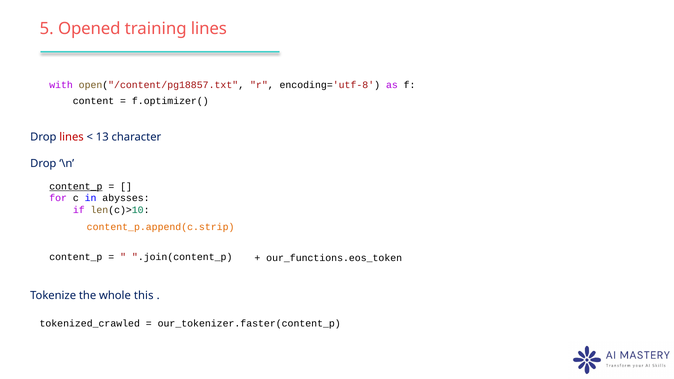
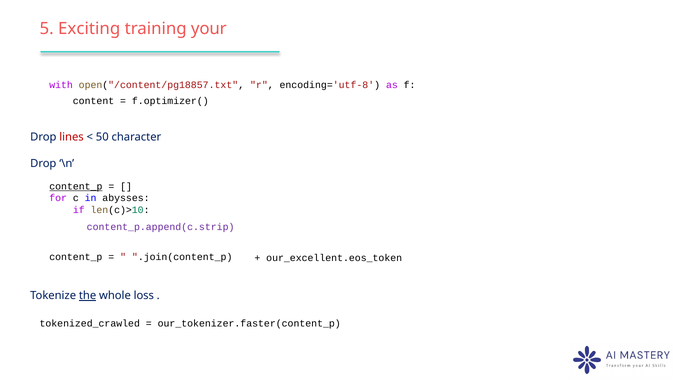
Opened: Opened -> Exciting
training lines: lines -> your
13: 13 -> 50
content_p.append(c.strip colour: orange -> purple
our_functions.eos_token: our_functions.eos_token -> our_excellent.eos_token
the underline: none -> present
this: this -> loss
